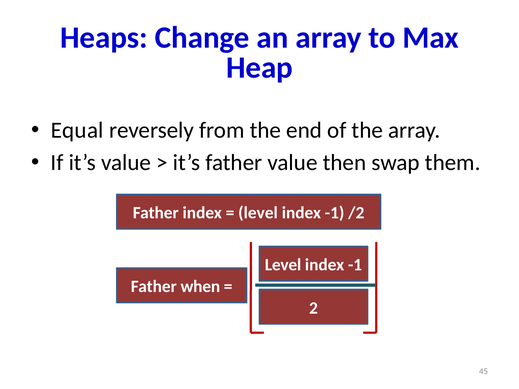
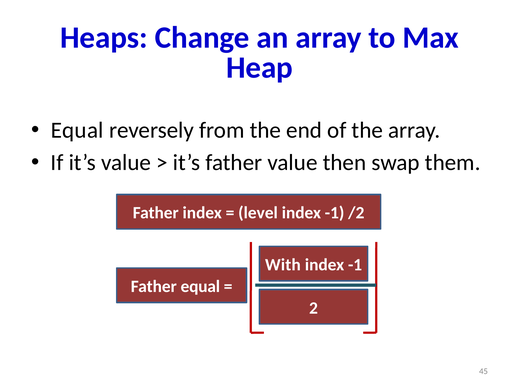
Level at (283, 265): Level -> With
Father when: when -> equal
